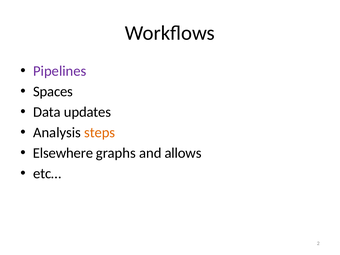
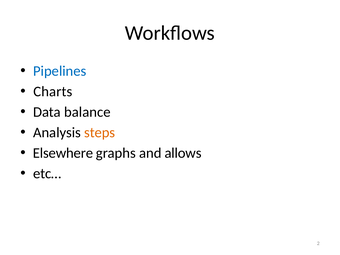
Pipelines colour: purple -> blue
Spaces: Spaces -> Charts
updates: updates -> balance
